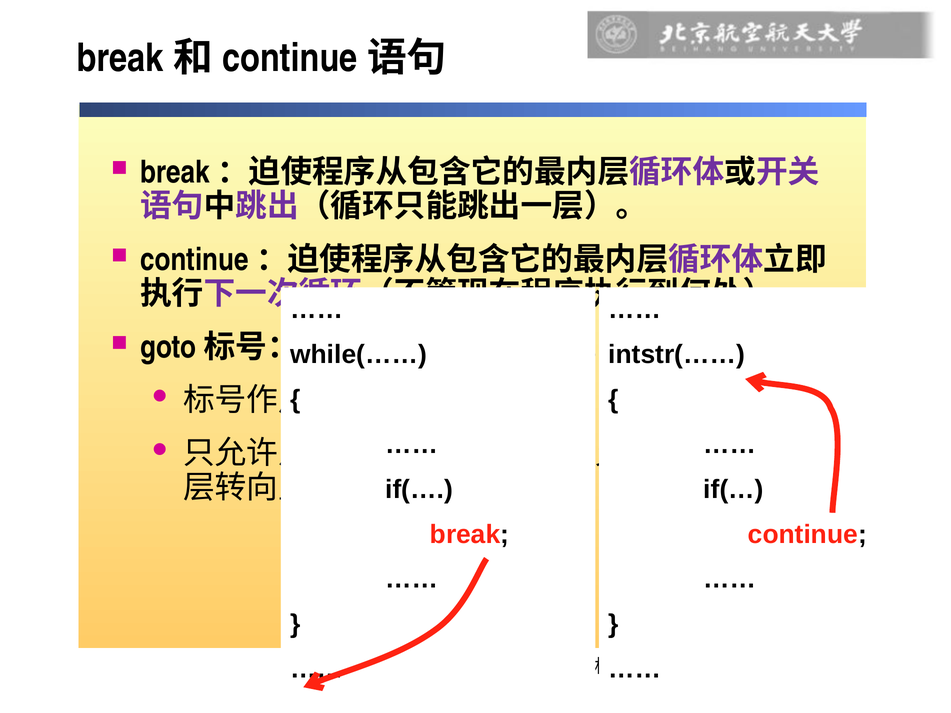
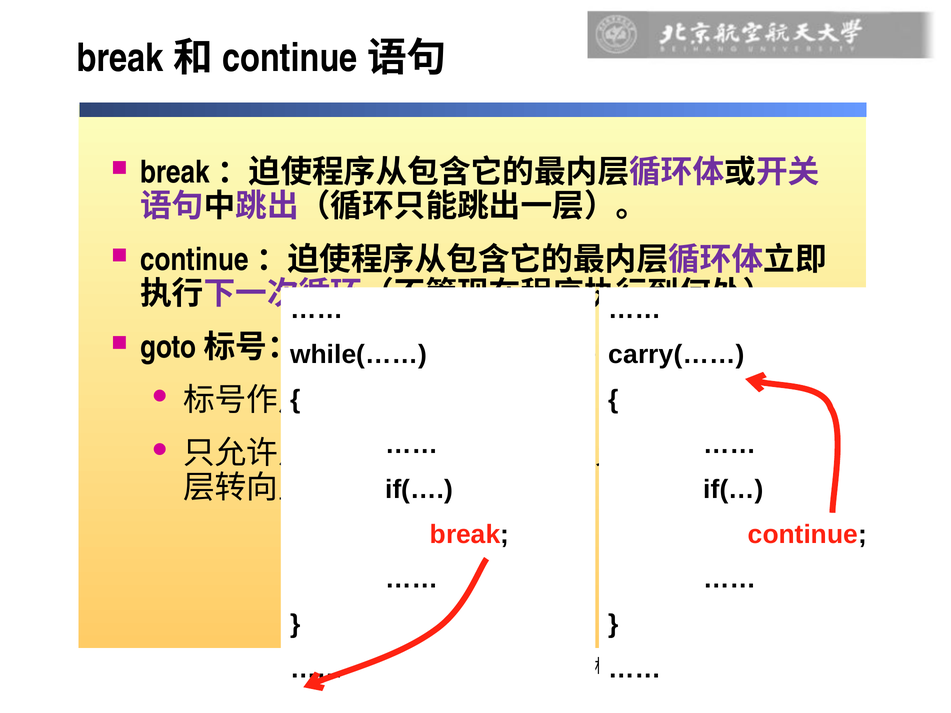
intstr(……: intstr(…… -> carry(……
